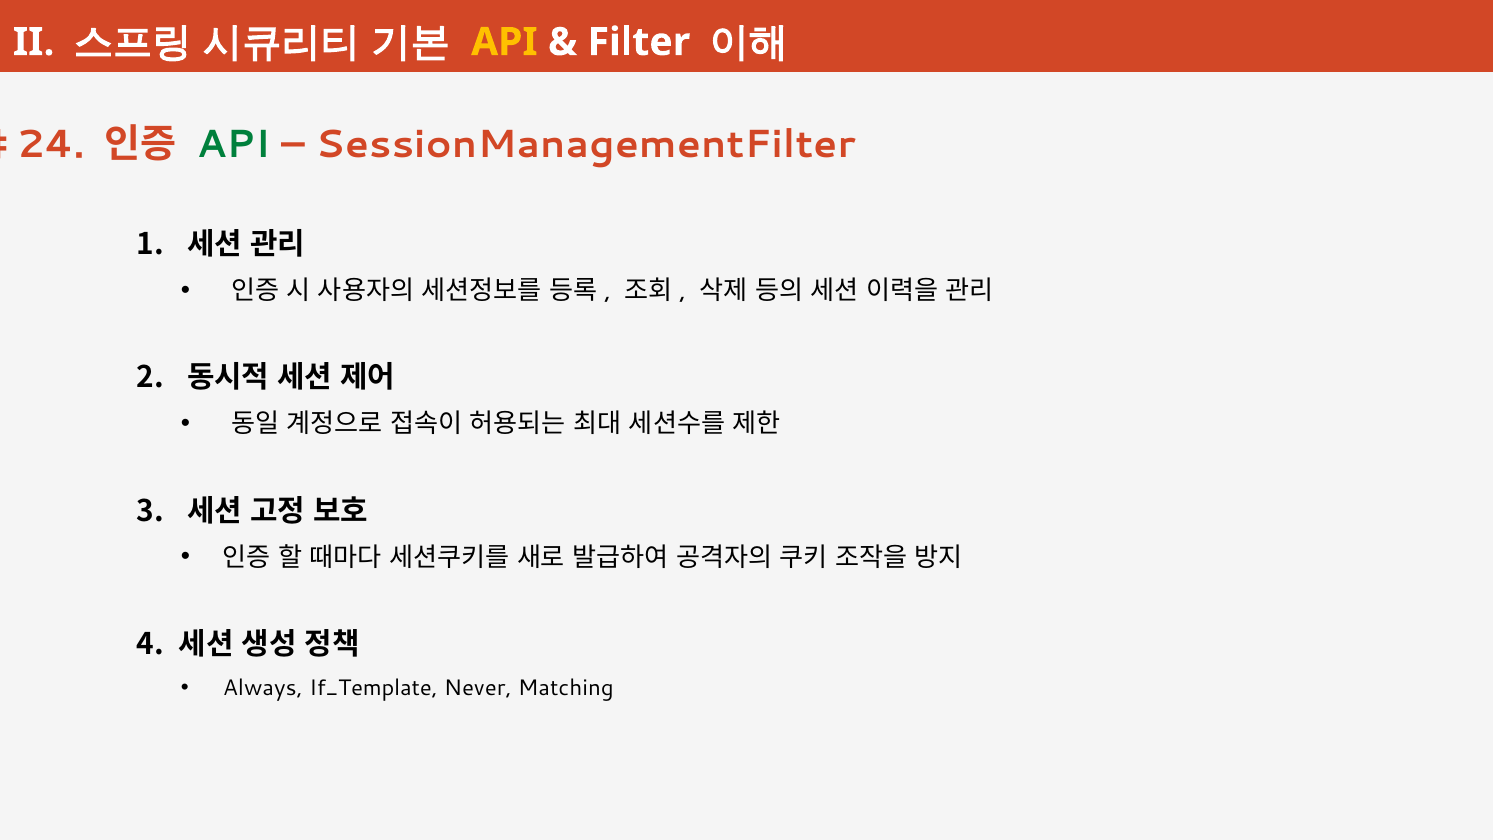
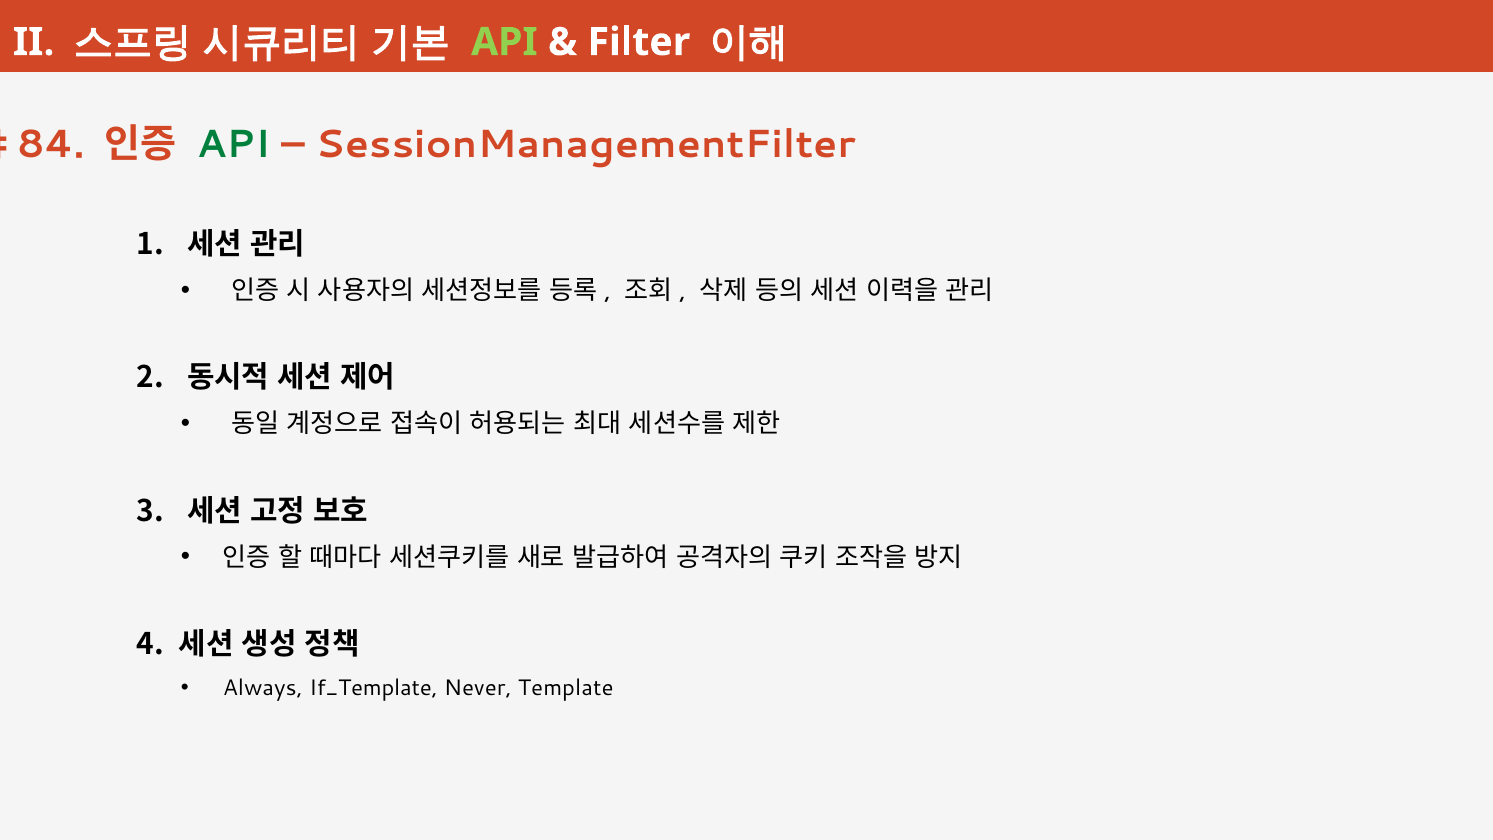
API at (504, 42) colour: yellow -> light green
24: 24 -> 84
Matching: Matching -> Template
